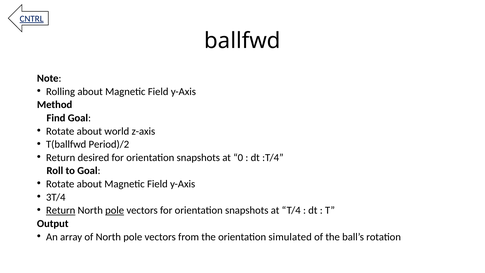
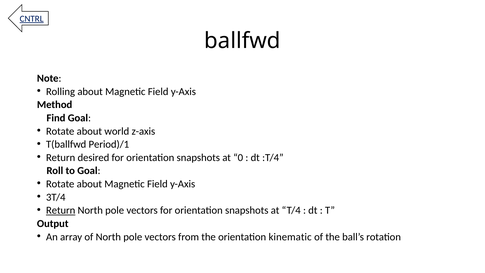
Period)/2: Period)/2 -> Period)/1
pole at (115, 210) underline: present -> none
simulated: simulated -> kinematic
